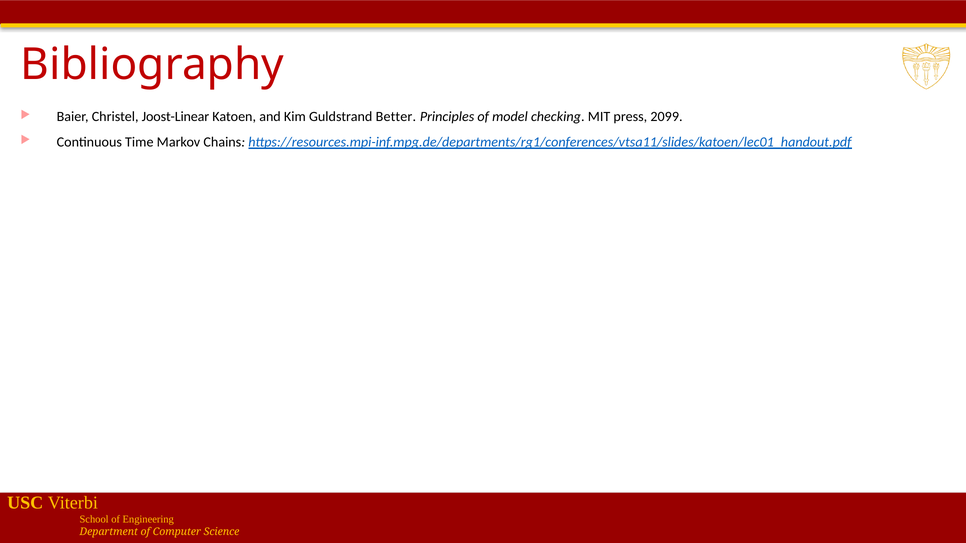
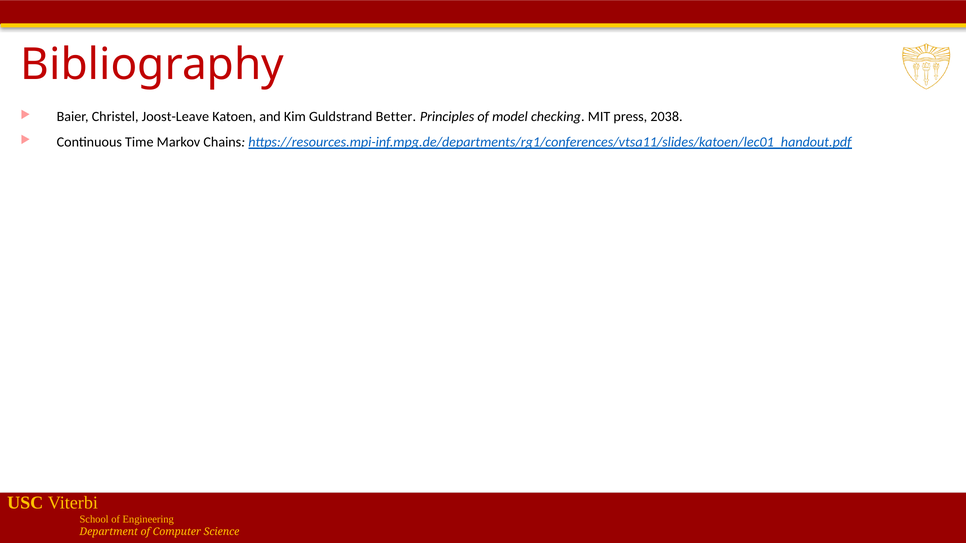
Joost-Linear: Joost-Linear -> Joost-Leave
2099: 2099 -> 2038
